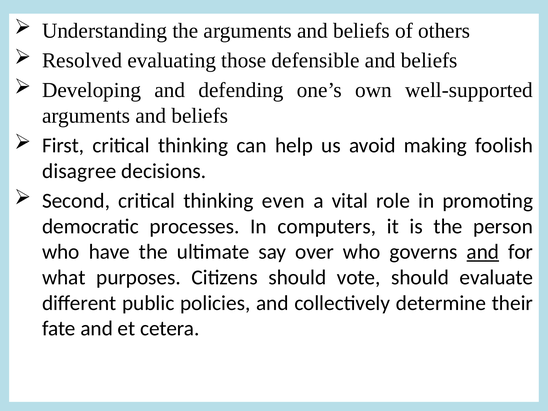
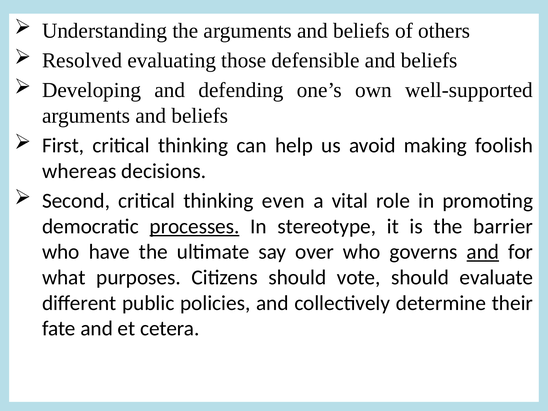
disagree: disagree -> whereas
processes underline: none -> present
computers: computers -> stereotype
person: person -> barrier
